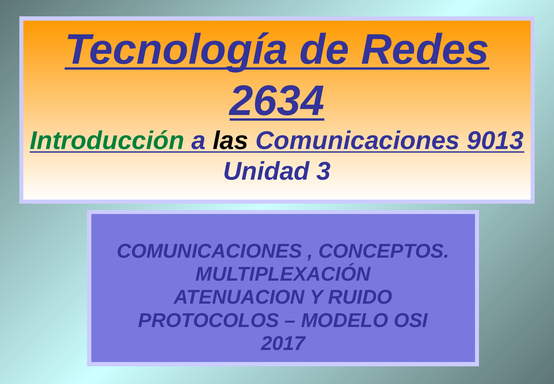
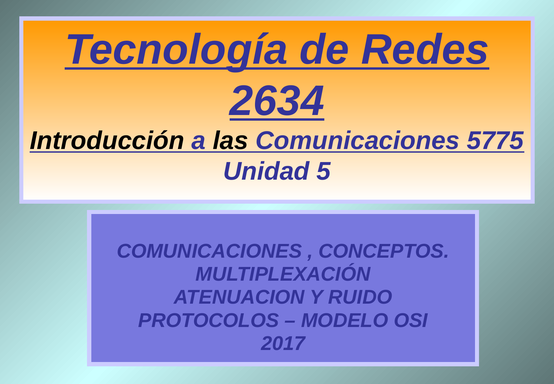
Introducción colour: green -> black
9013: 9013 -> 5775
3: 3 -> 5
